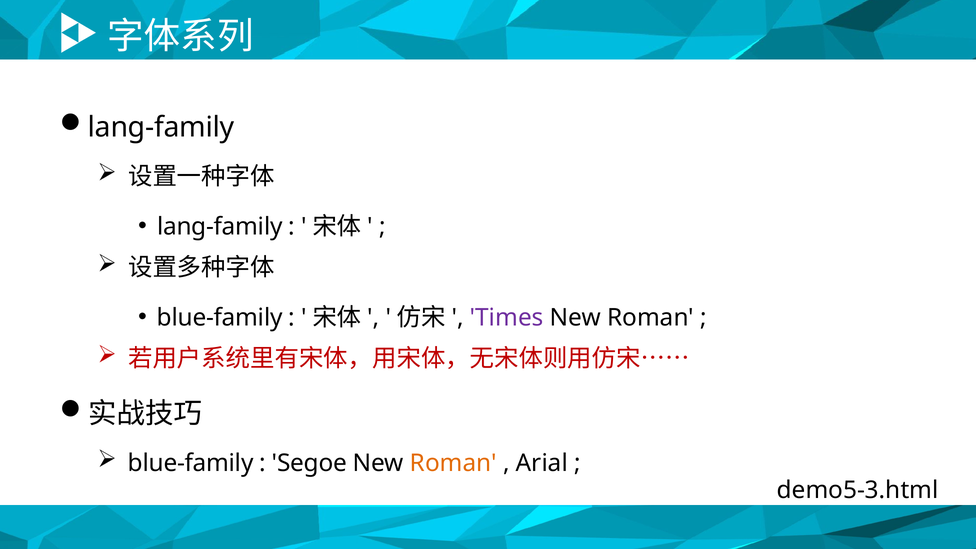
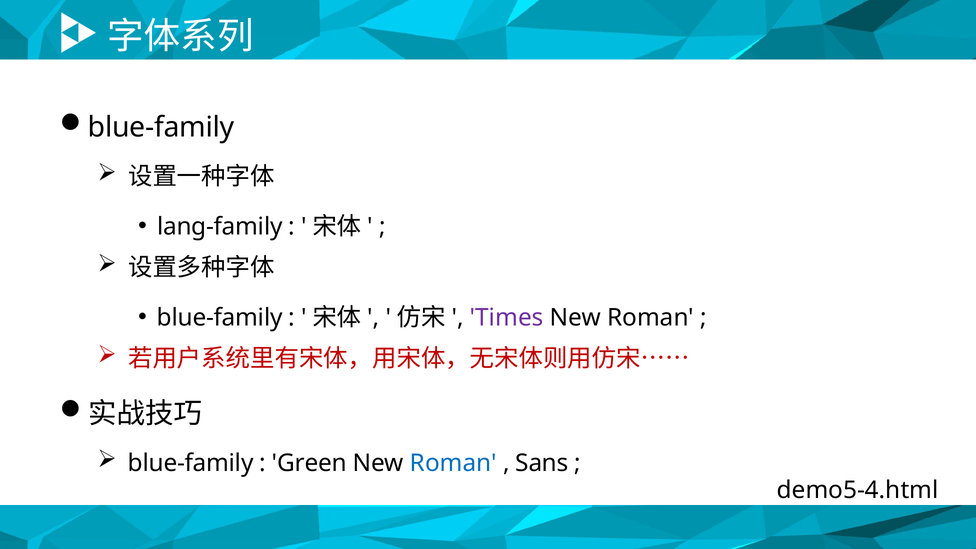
lang-family at (161, 127): lang-family -> blue-family
Segoe: Segoe -> Green
Roman at (453, 463) colour: orange -> blue
Arial: Arial -> Sans
demo5-3.html: demo5-3.html -> demo5-4.html
